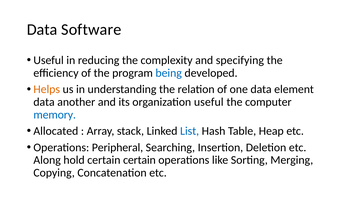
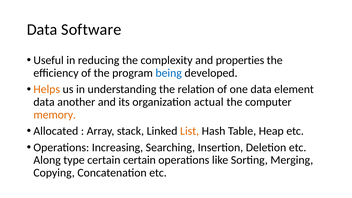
specifying: specifying -> properties
organization useful: useful -> actual
memory colour: blue -> orange
List colour: blue -> orange
Peripheral: Peripheral -> Increasing
hold: hold -> type
